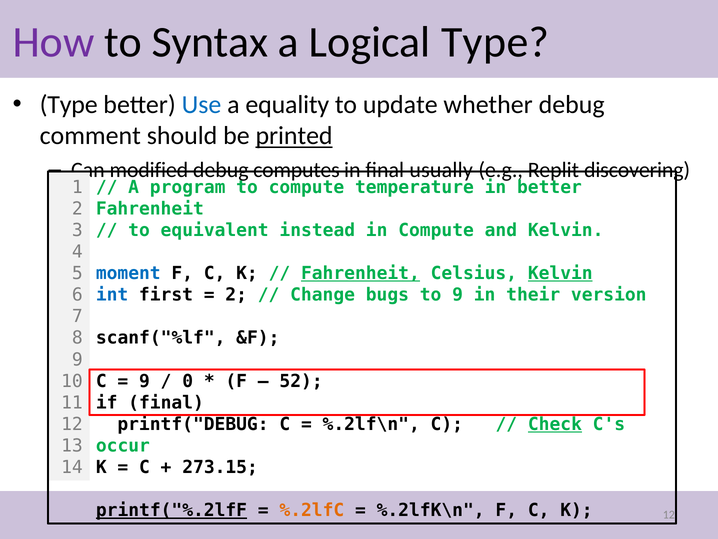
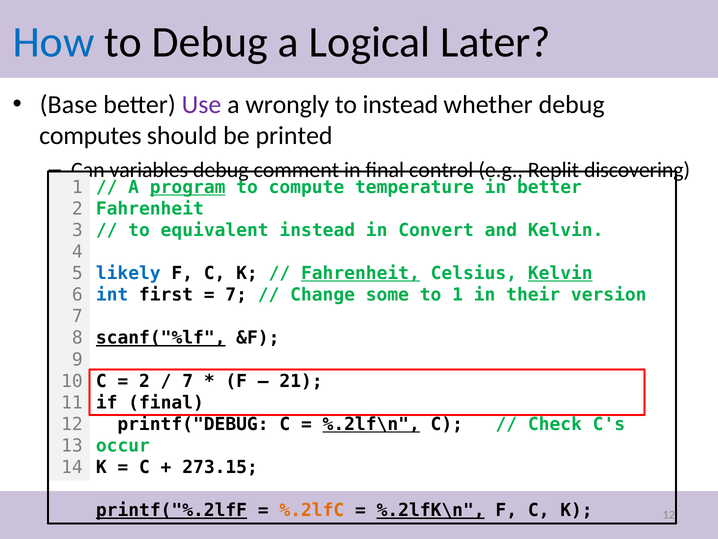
How colour: purple -> blue
to Syntax: Syntax -> Debug
Logical Type: Type -> Later
Type at (69, 105): Type -> Base
Use colour: blue -> purple
equality: equality -> wrongly
to update: update -> instead
comment: comment -> computes
printed underline: present -> none
modified: modified -> variables
computes: computes -> comment
usually: usually -> control
program underline: none -> present
in Compute: Compute -> Convert
moment: moment -> likely
2 at (236, 295): 2 -> 7
bugs: bugs -> some
to 9: 9 -> 1
scanf("%lf underline: none -> present
9 at (144, 381): 9 -> 2
0 at (188, 381): 0 -> 7
52: 52 -> 21
%.2lf\n underline: none -> present
Check underline: present -> none
%.2lfK\n underline: none -> present
